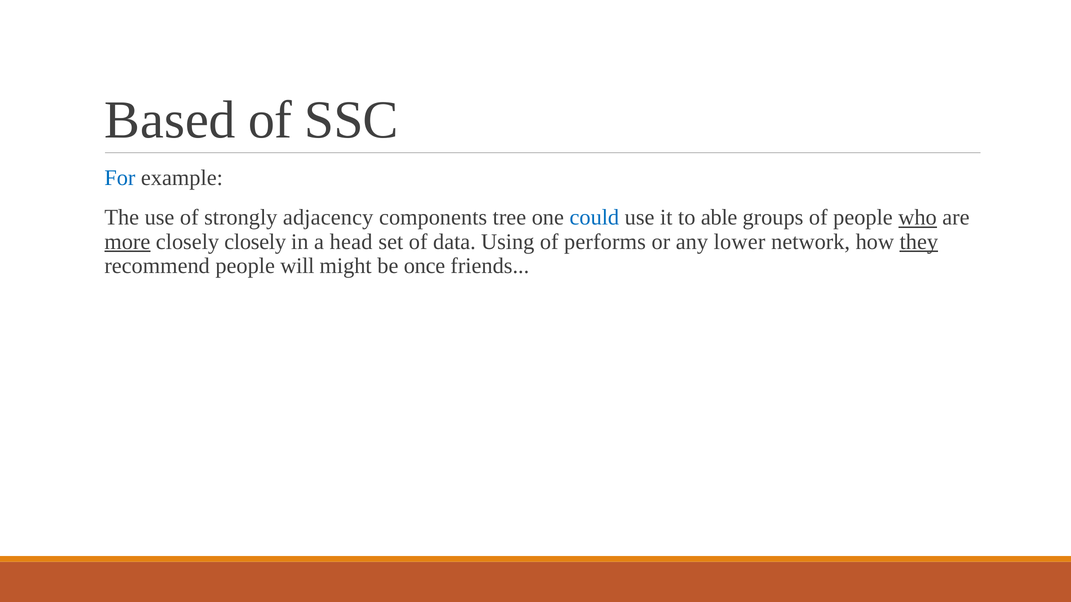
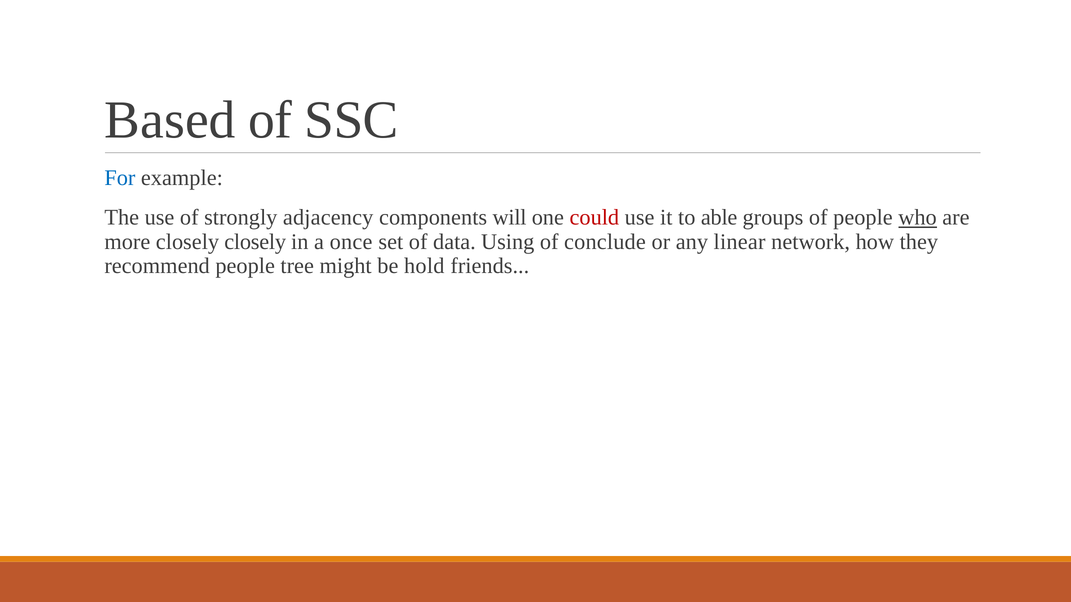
tree: tree -> will
could colour: blue -> red
more underline: present -> none
head: head -> once
performs: performs -> conclude
lower: lower -> linear
they underline: present -> none
will: will -> tree
once: once -> hold
